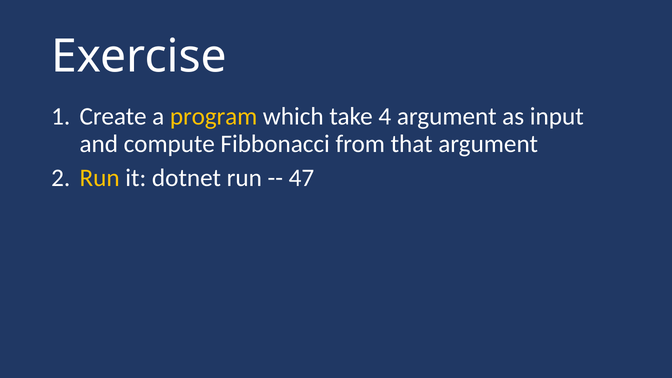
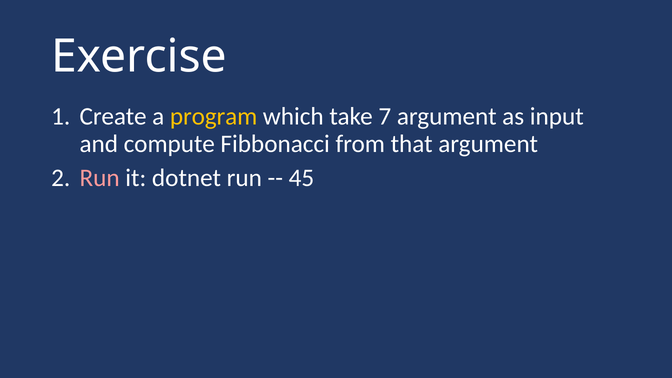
4: 4 -> 7
Run at (100, 178) colour: yellow -> pink
47: 47 -> 45
